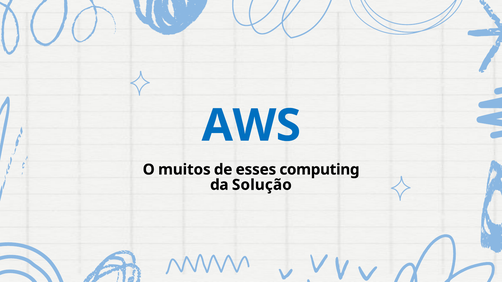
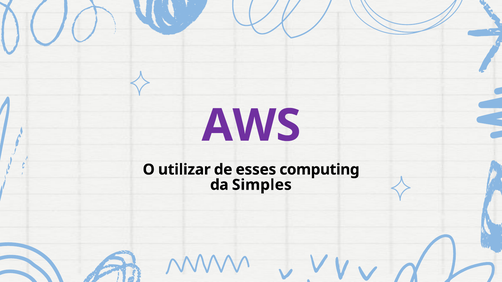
AWS colour: blue -> purple
muitos: muitos -> utilizar
Solução: Solução -> Simples
